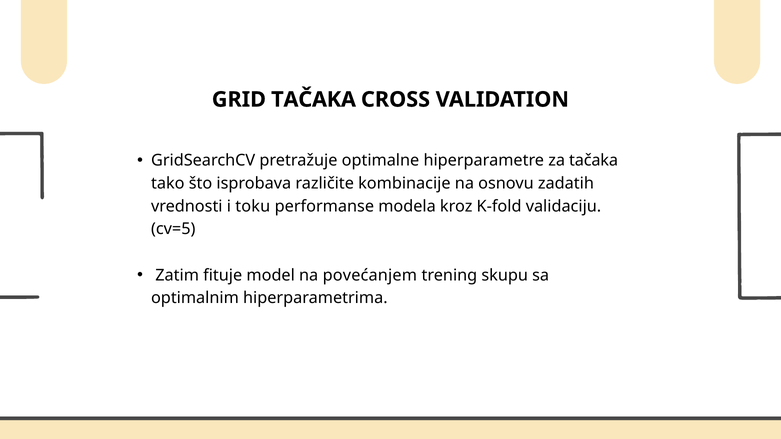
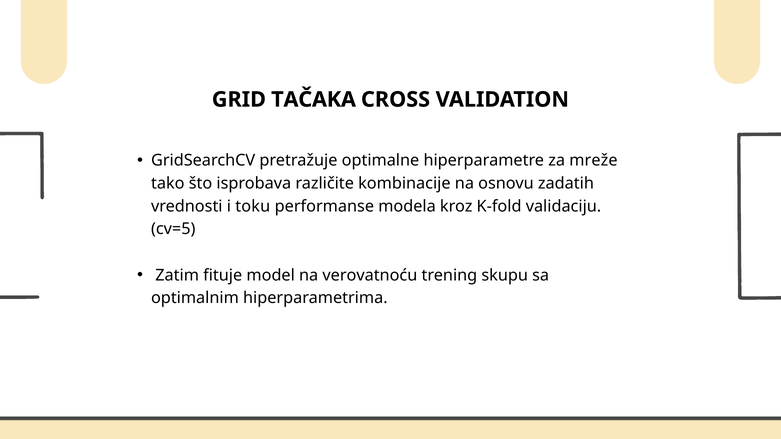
za tačaka: tačaka -> mreže
povećanjem: povećanjem -> verovatnoću
